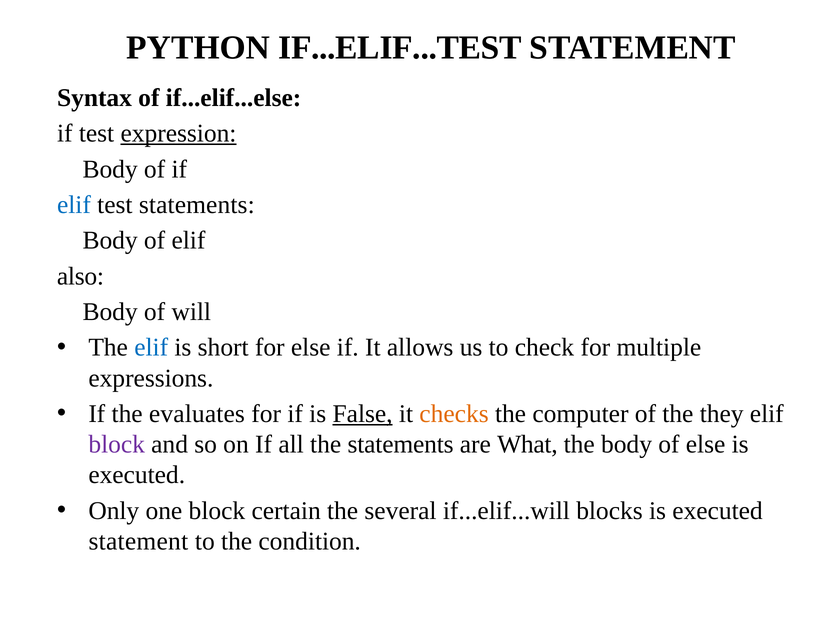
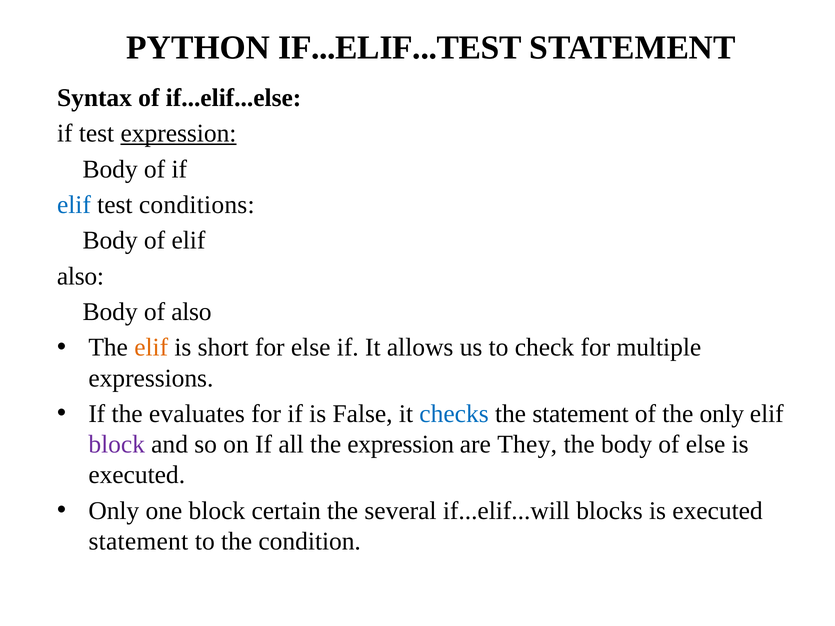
test statements: statements -> conditions
of will: will -> also
elif at (151, 348) colour: blue -> orange
False underline: present -> none
checks colour: orange -> blue
the computer: computer -> statement
the they: they -> only
the statements: statements -> expression
What: What -> They
